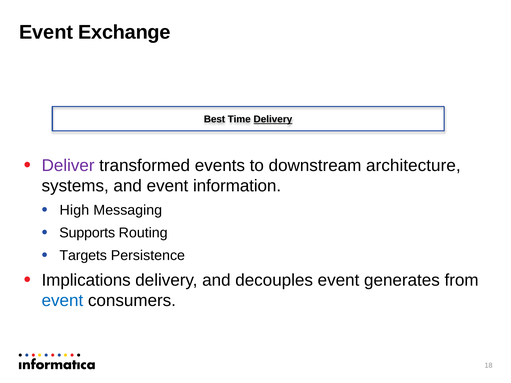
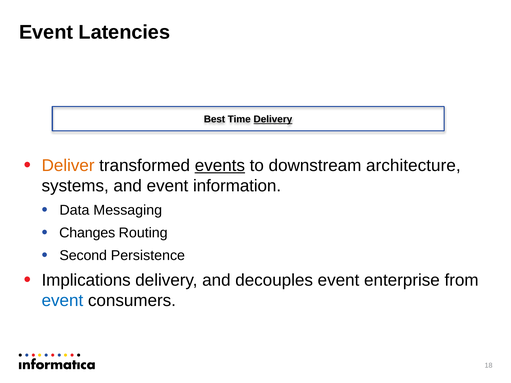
Exchange: Exchange -> Latencies
Deliver colour: purple -> orange
events underline: none -> present
High: High -> Data
Supports: Supports -> Changes
Targets: Targets -> Second
generates: generates -> enterprise
